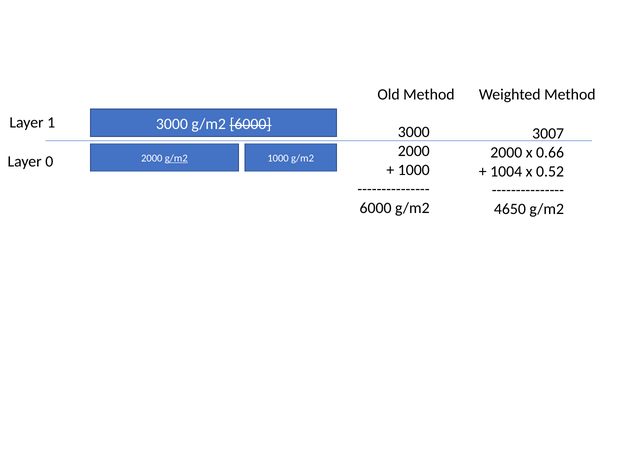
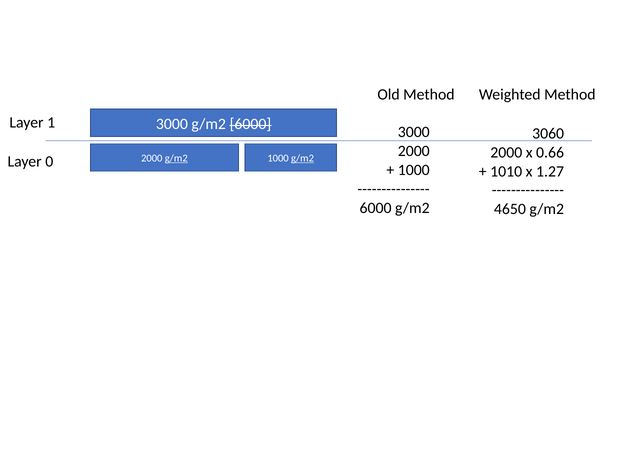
3007: 3007 -> 3060
g/m2 at (303, 158) underline: none -> present
1004: 1004 -> 1010
0.52: 0.52 -> 1.27
